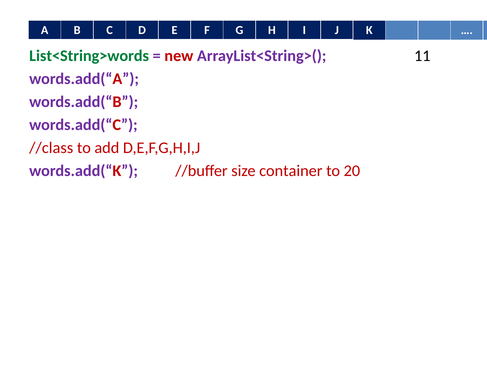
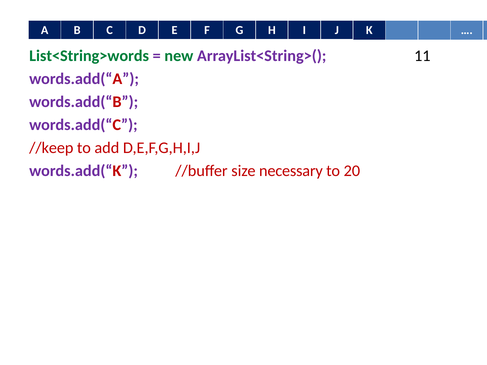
new colour: red -> green
//class: //class -> //keep
container: container -> necessary
